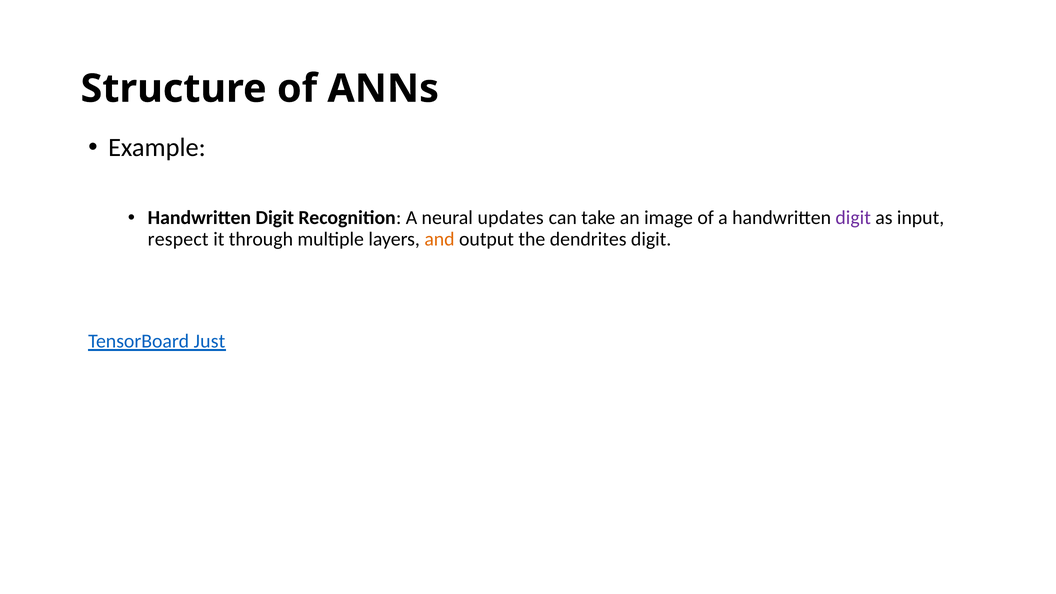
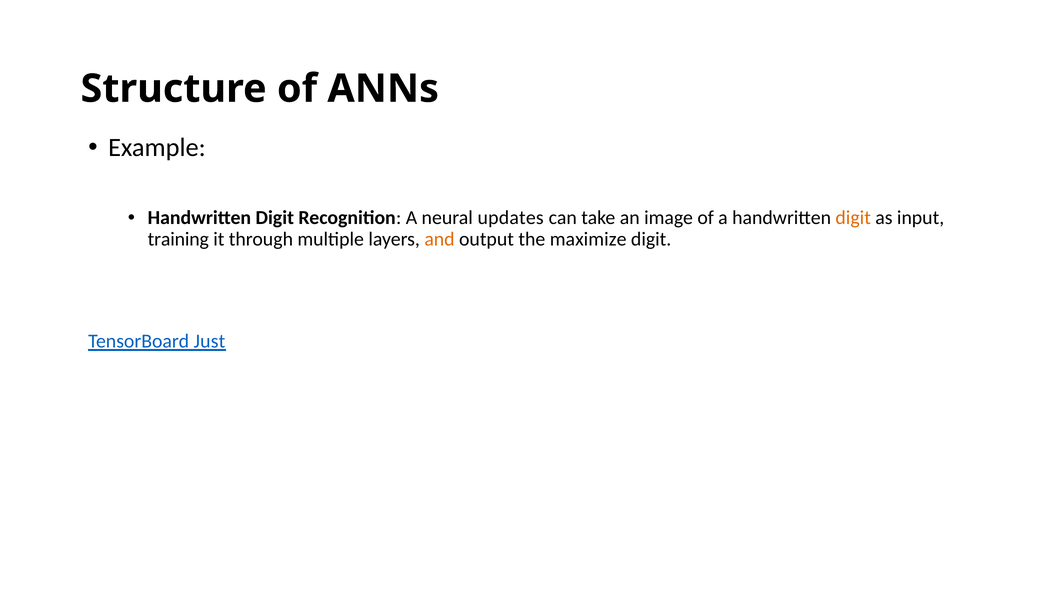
digit at (853, 218) colour: purple -> orange
respect: respect -> training
dendrites: dendrites -> maximize
